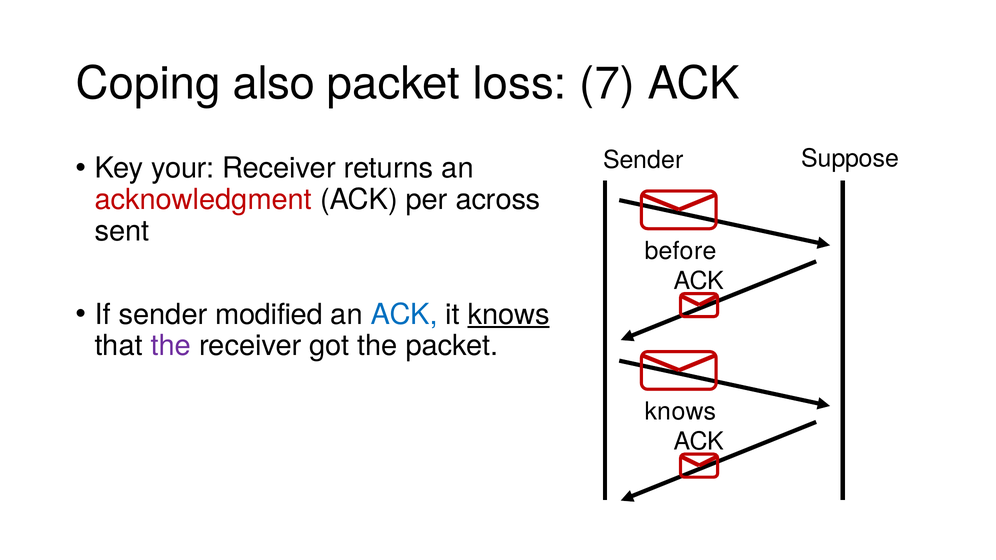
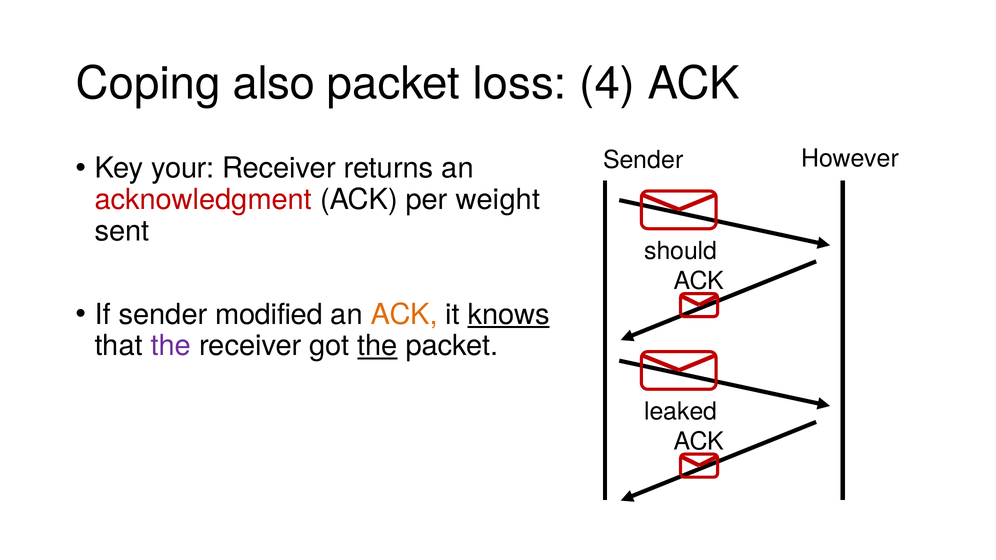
7: 7 -> 4
Suppose: Suppose -> However
across: across -> weight
before: before -> should
ACK at (404, 315) colour: blue -> orange
the at (378, 346) underline: none -> present
knows at (681, 412): knows -> leaked
